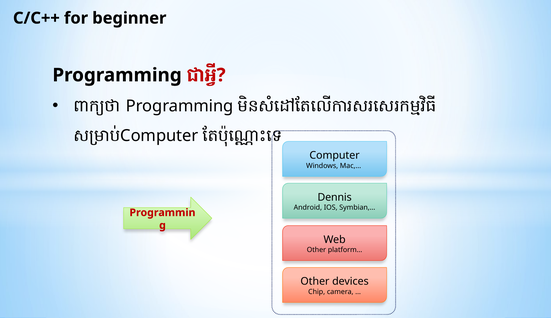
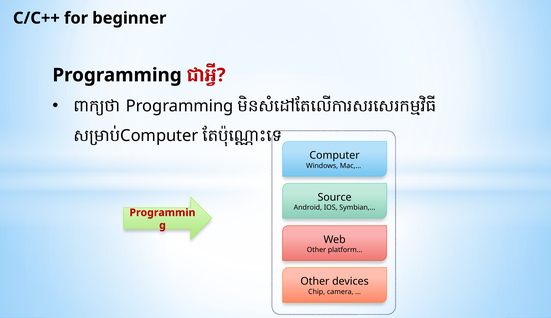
Dennis: Dennis -> Source
